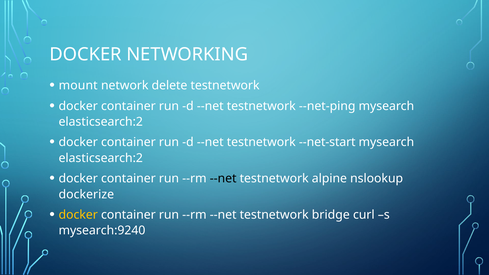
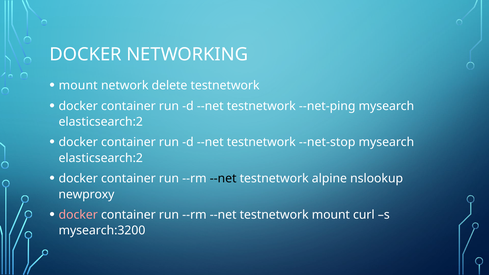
--net-start: --net-start -> --net-stop
dockerize: dockerize -> newproxy
docker at (78, 215) colour: yellow -> pink
testnetwork bridge: bridge -> mount
mysearch:9240: mysearch:9240 -> mysearch:3200
